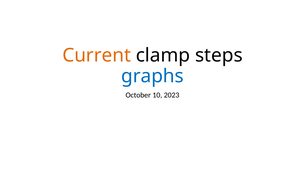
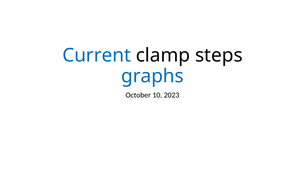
Current colour: orange -> blue
